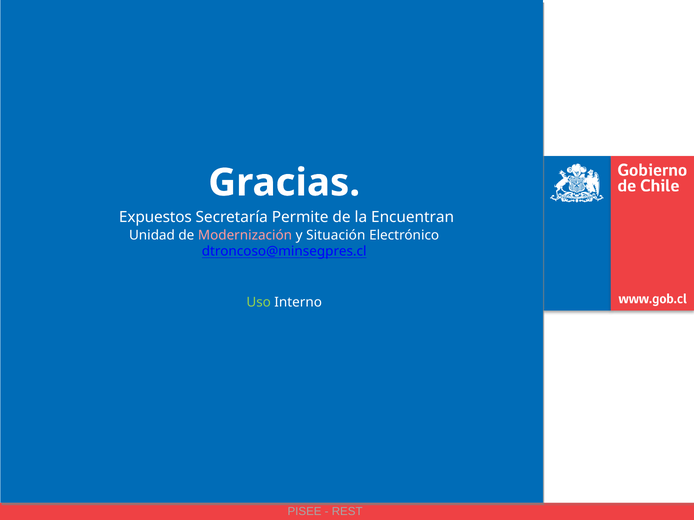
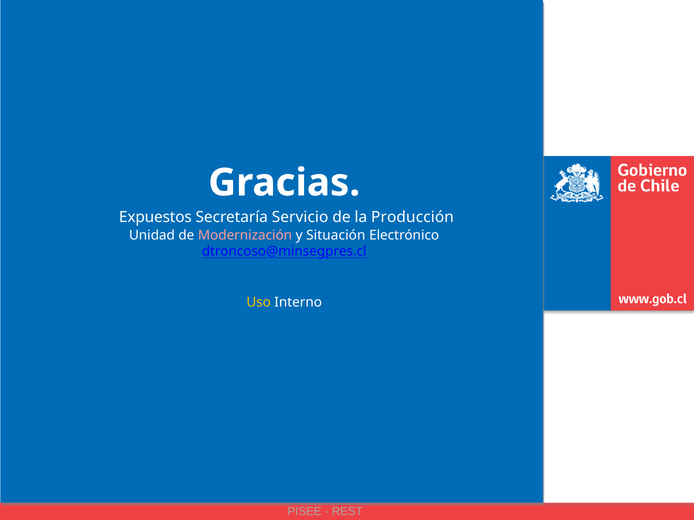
Permite: Permite -> Servicio
Encuentran: Encuentran -> Producción
Uso colour: light green -> yellow
